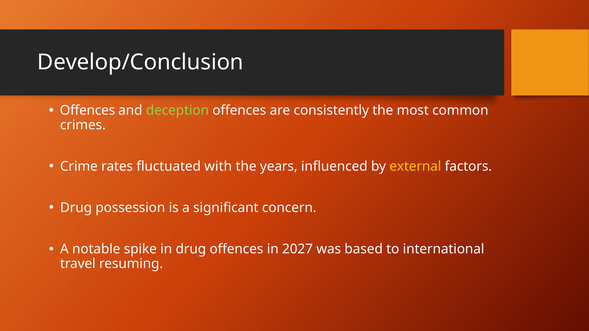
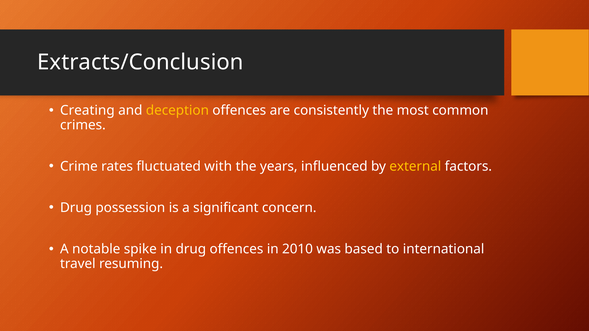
Develop/Conclusion: Develop/Conclusion -> Extracts/Conclusion
Offences at (87, 111): Offences -> Creating
deception colour: light green -> yellow
2027: 2027 -> 2010
